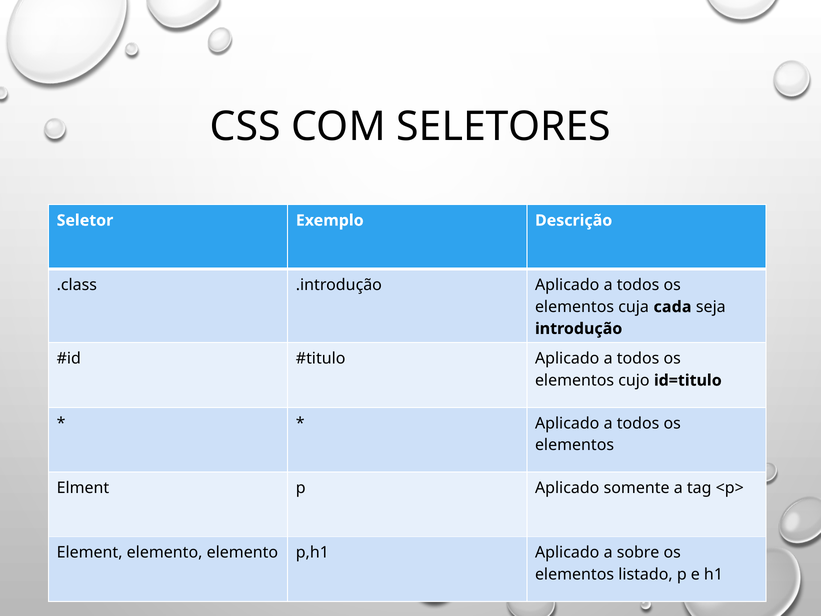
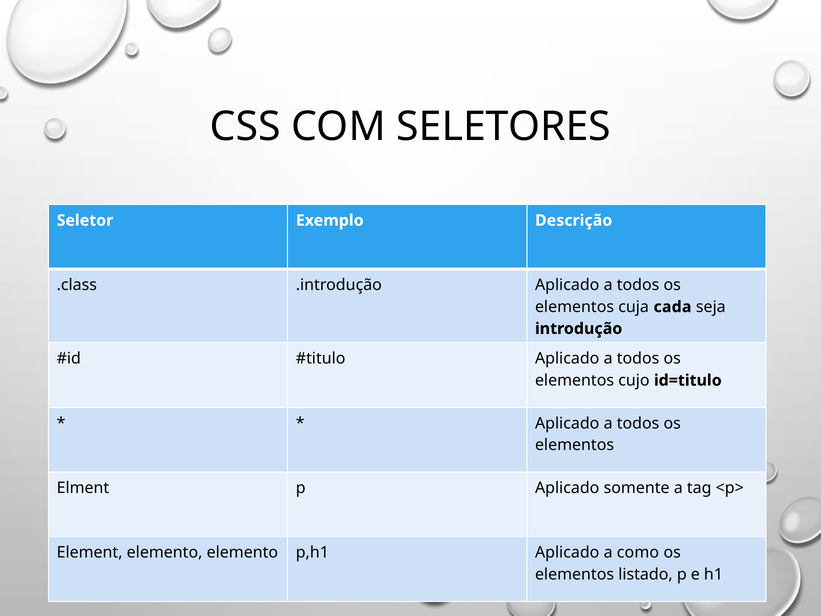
sobre: sobre -> como
